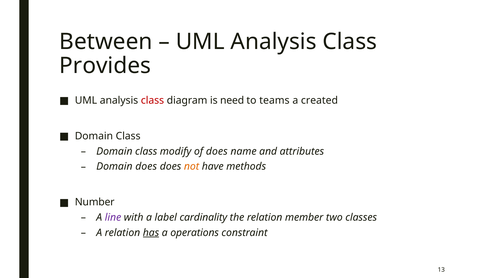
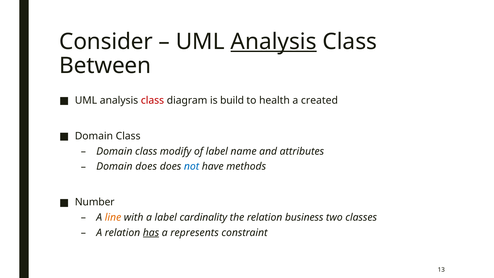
Between: Between -> Consider
Analysis at (274, 42) underline: none -> present
Provides: Provides -> Between
need: need -> build
teams: teams -> health
of does: does -> label
not colour: orange -> blue
line colour: purple -> orange
member: member -> business
operations: operations -> represents
